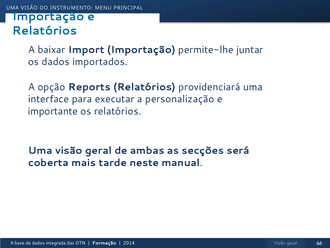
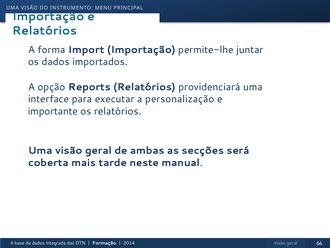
baixar: baixar -> forma
